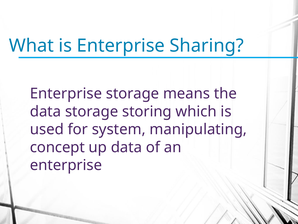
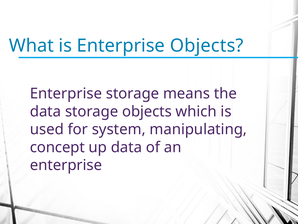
Enterprise Sharing: Sharing -> Objects
storage storing: storing -> objects
